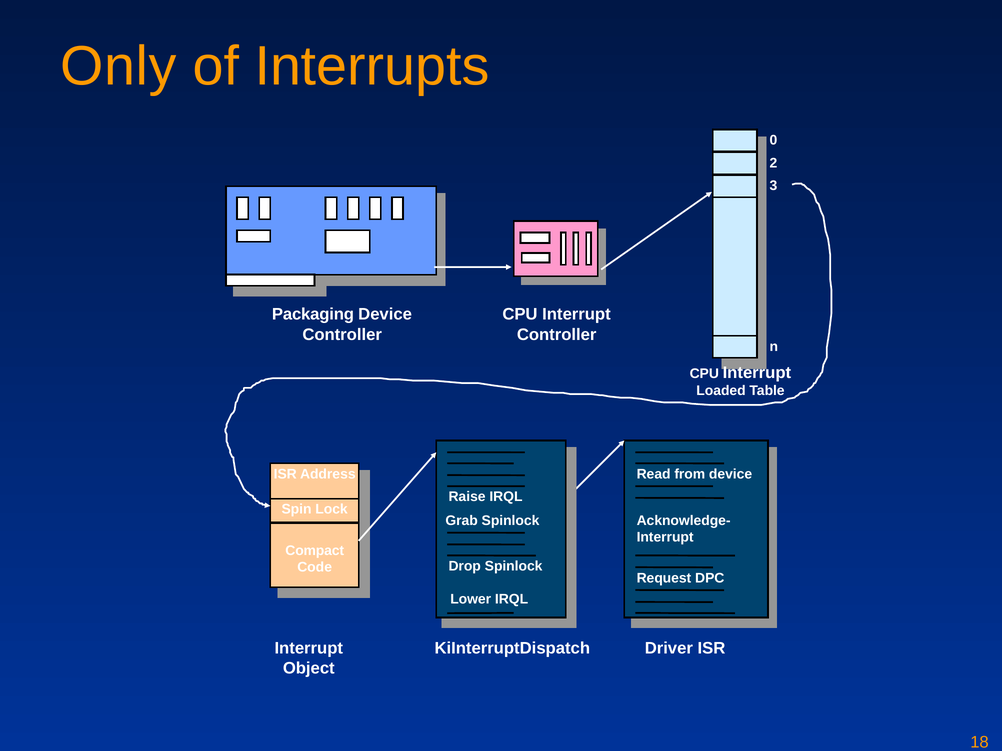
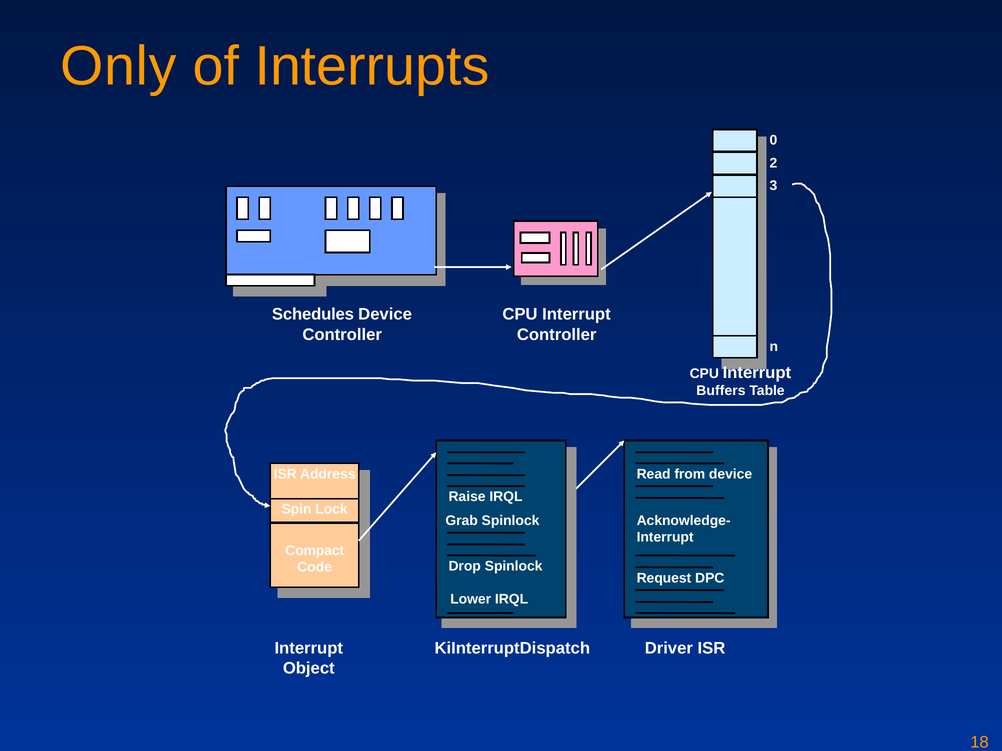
Packaging: Packaging -> Schedules
Loaded: Loaded -> Buffers
